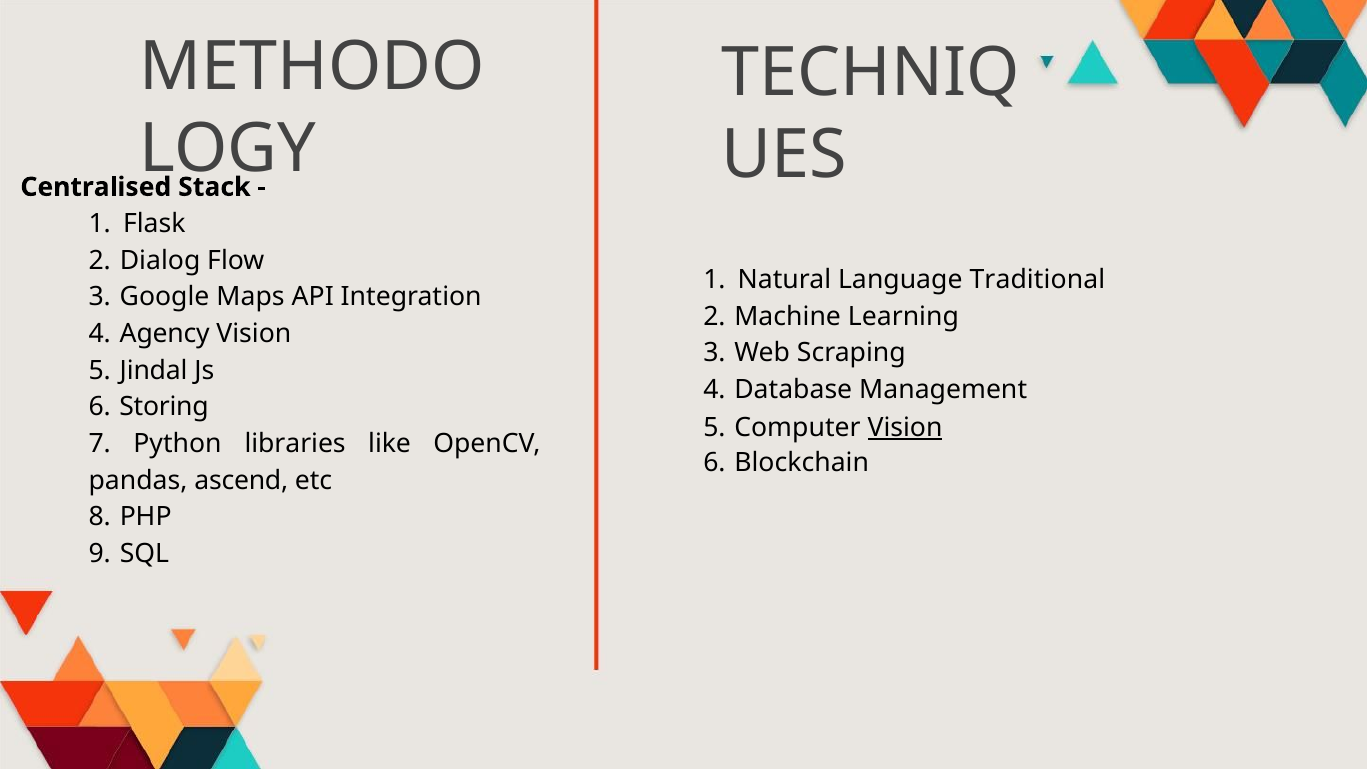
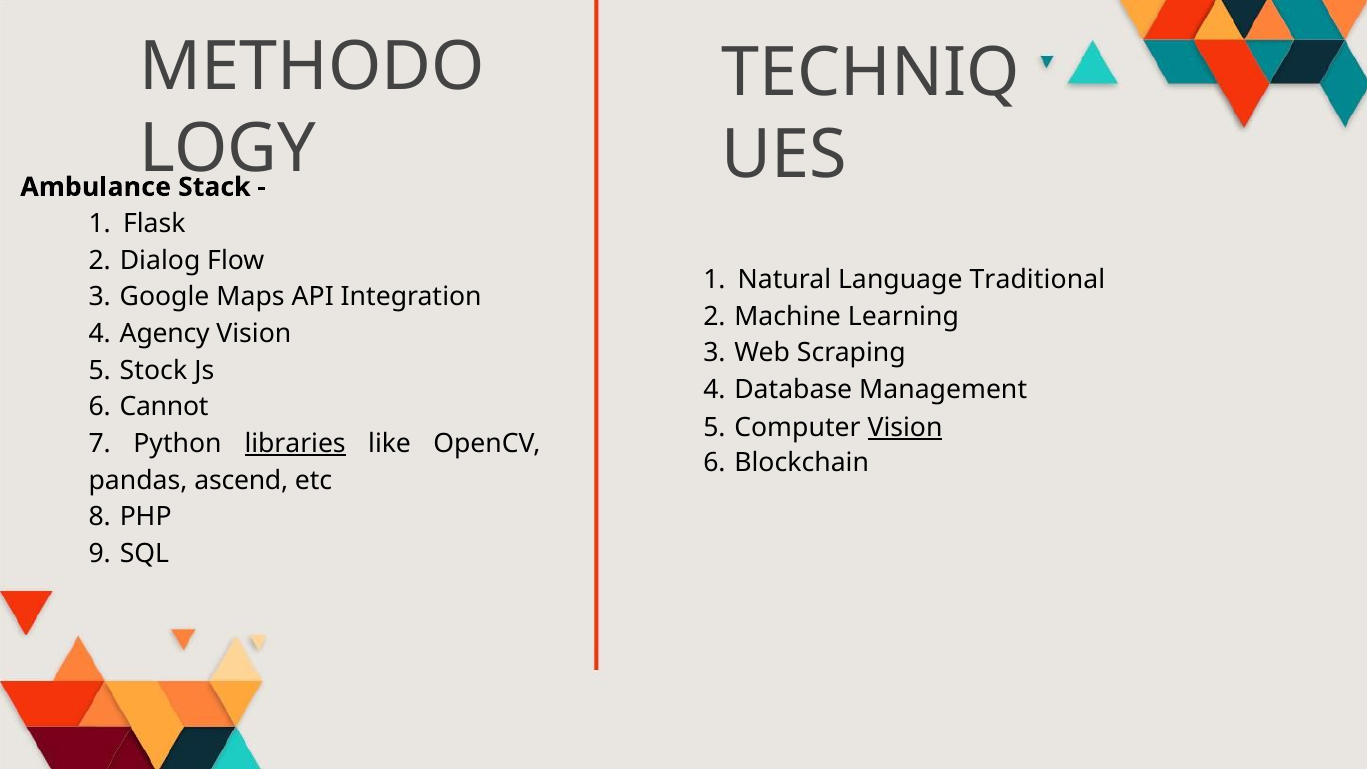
Centralised: Centralised -> Ambulance
Jindal: Jindal -> Stock
Storing: Storing -> Cannot
libraries underline: none -> present
